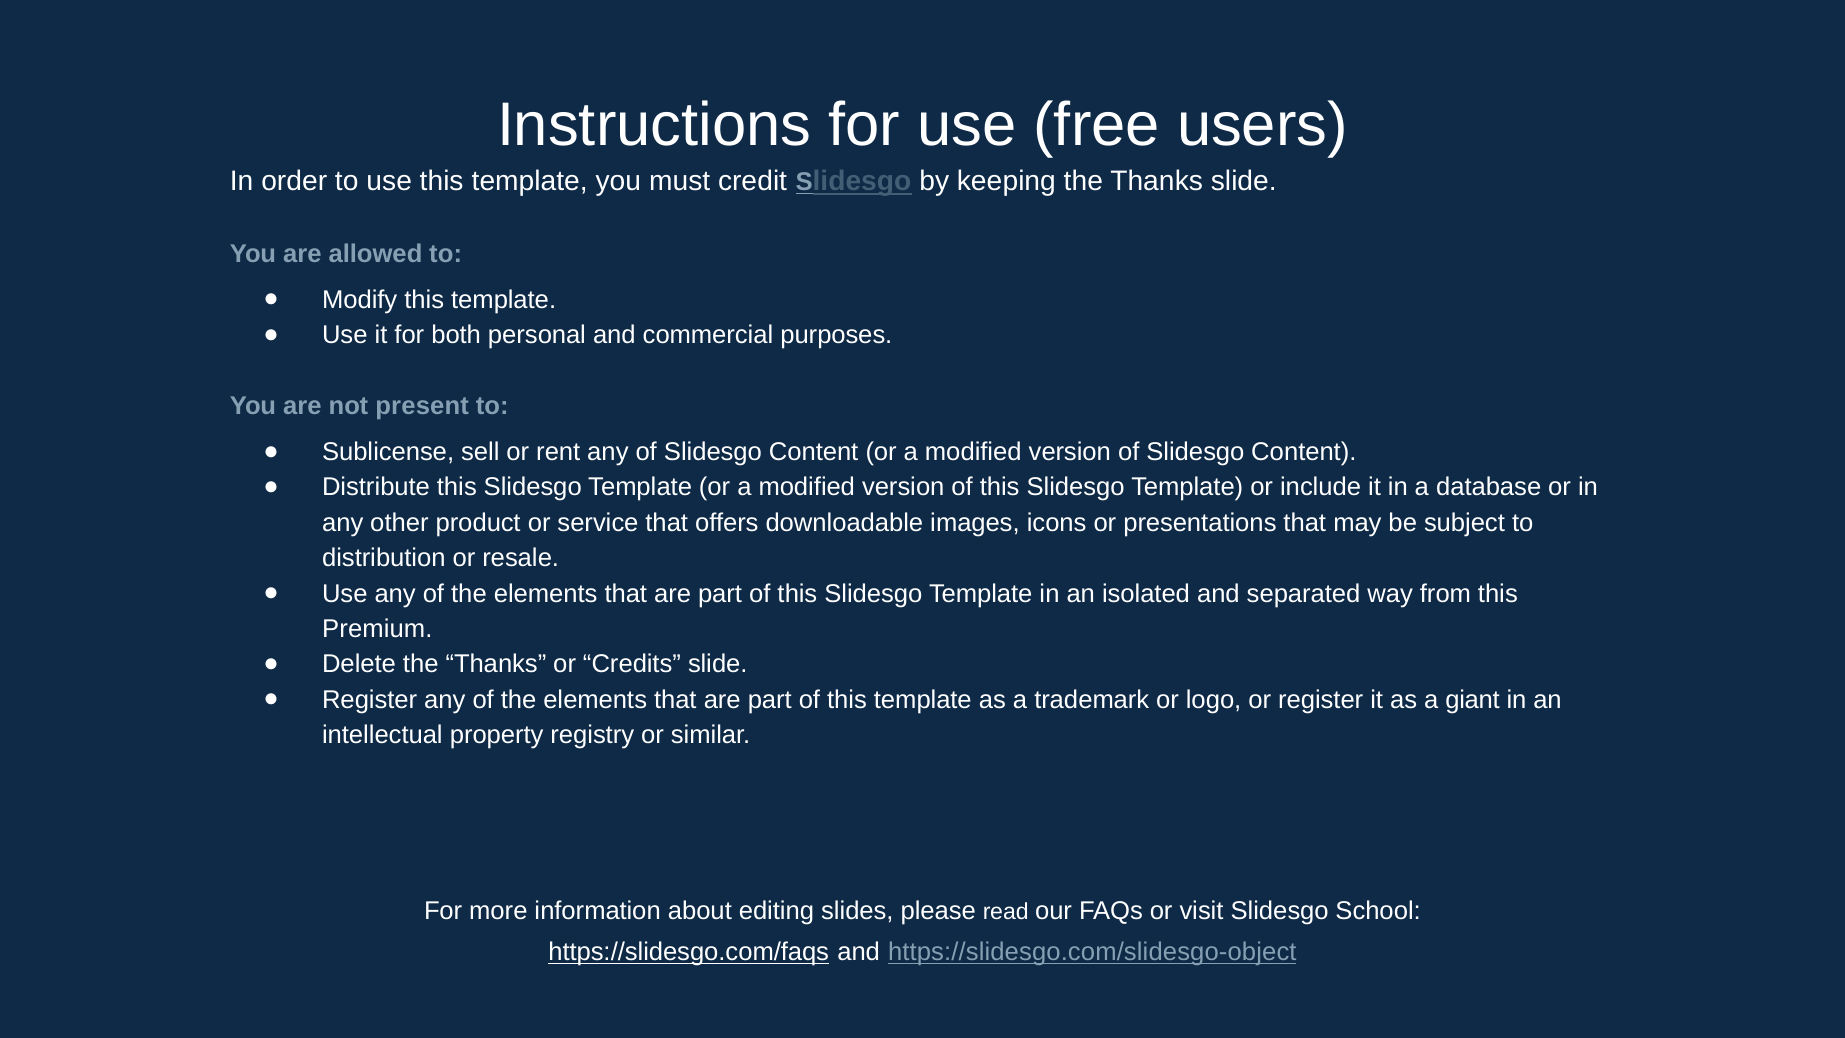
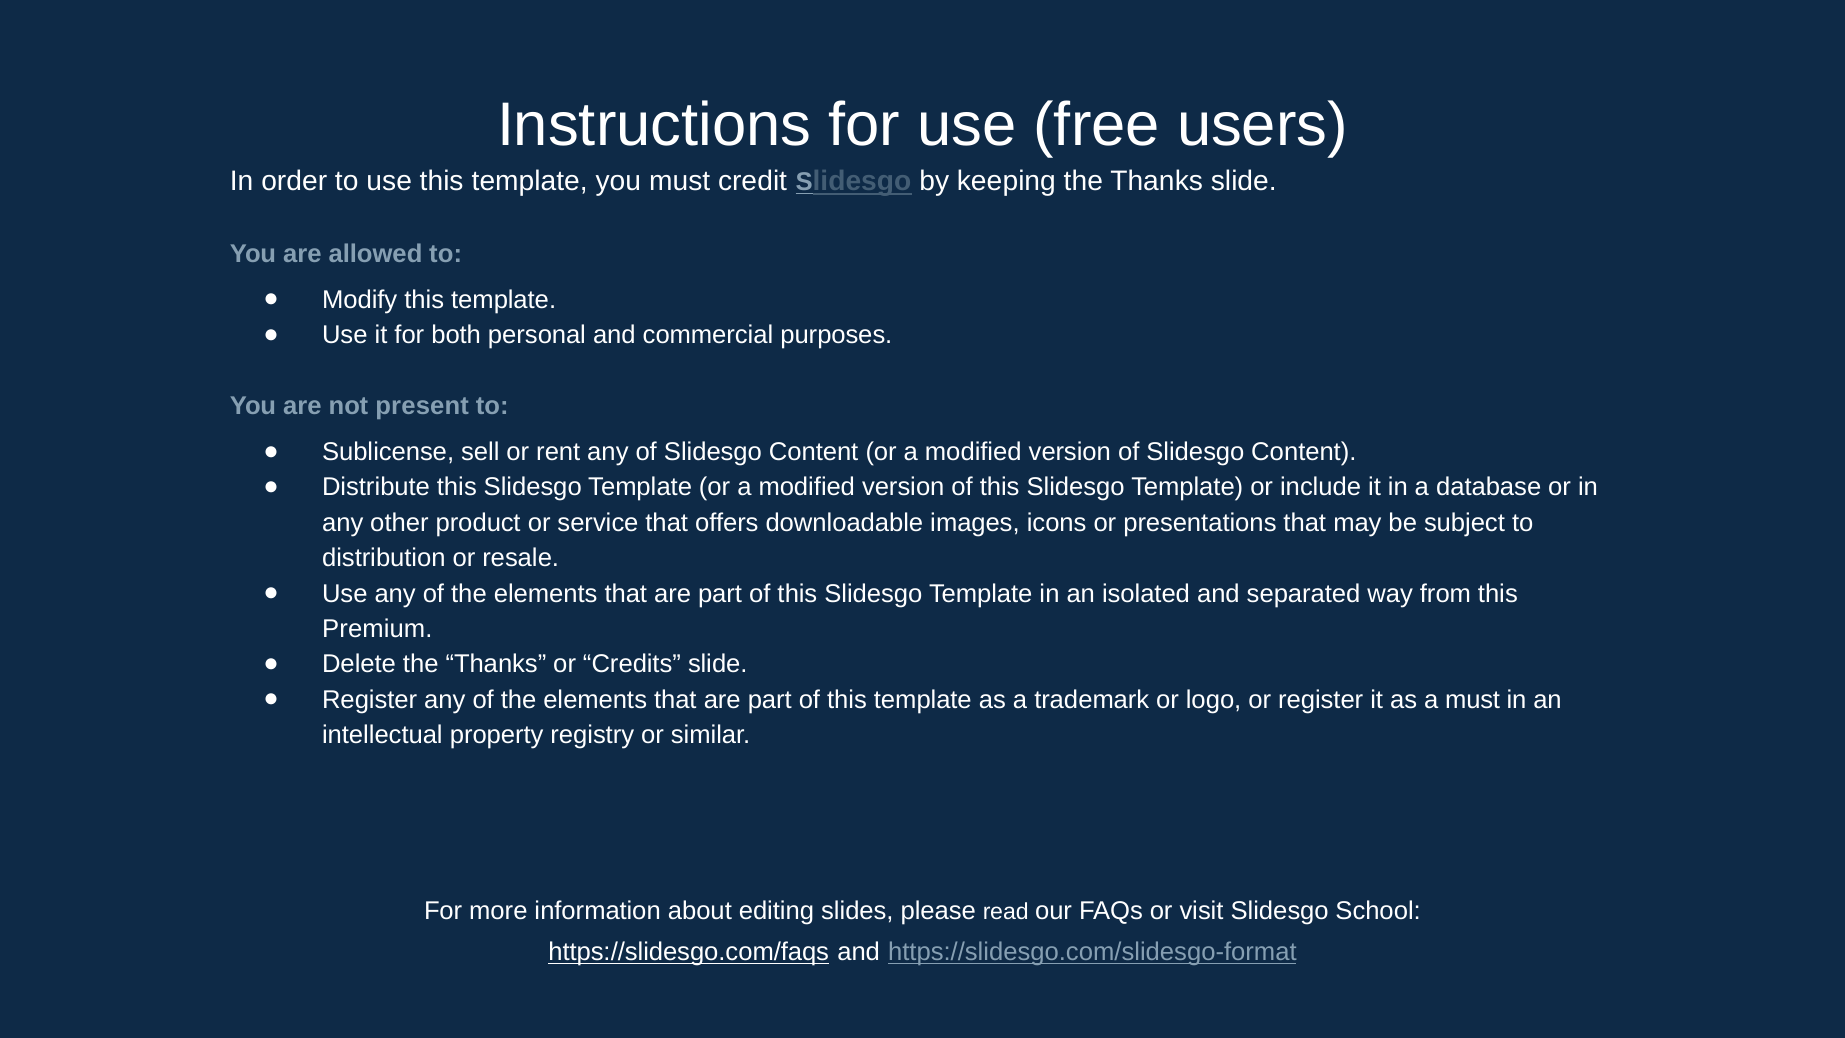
a giant: giant -> must
https://slidesgo.com/slidesgo-object: https://slidesgo.com/slidesgo-object -> https://slidesgo.com/slidesgo-format
